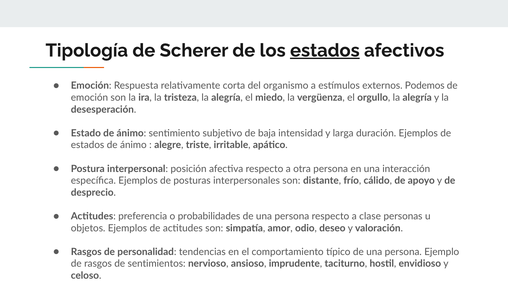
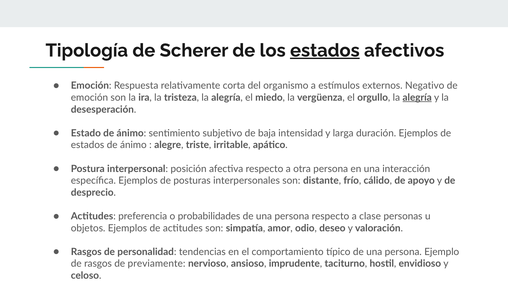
Podemos: Podemos -> Negativo
alegría at (417, 97) underline: none -> present
sentimientos: sentimientos -> previamente
